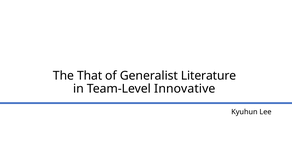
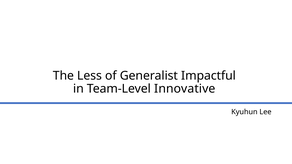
That: That -> Less
Literature: Literature -> Impactful
